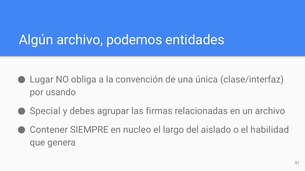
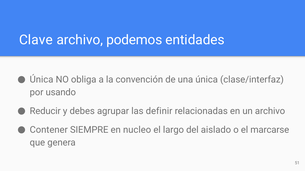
Algún: Algún -> Clave
Lugar at (42, 80): Lugar -> Única
Special: Special -> Reducir
firmas: firmas -> definir
habilidad: habilidad -> marcarse
